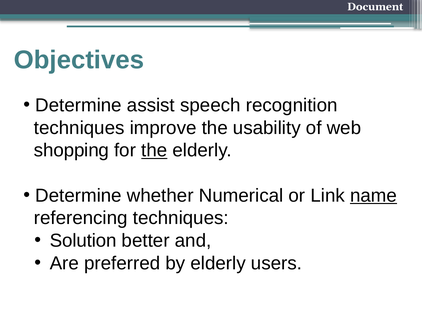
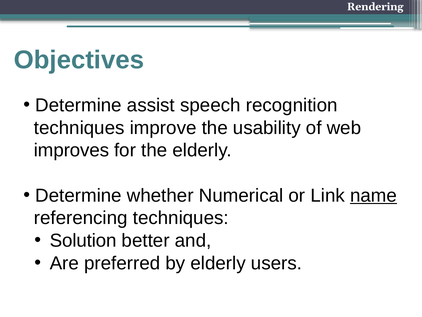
Document: Document -> Rendering
shopping: shopping -> improves
the at (154, 150) underline: present -> none
